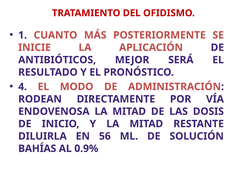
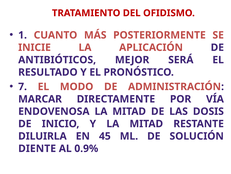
4: 4 -> 7
RODEAN: RODEAN -> MARCAR
56: 56 -> 45
BAHÍAS: BAHÍAS -> DIENTE
